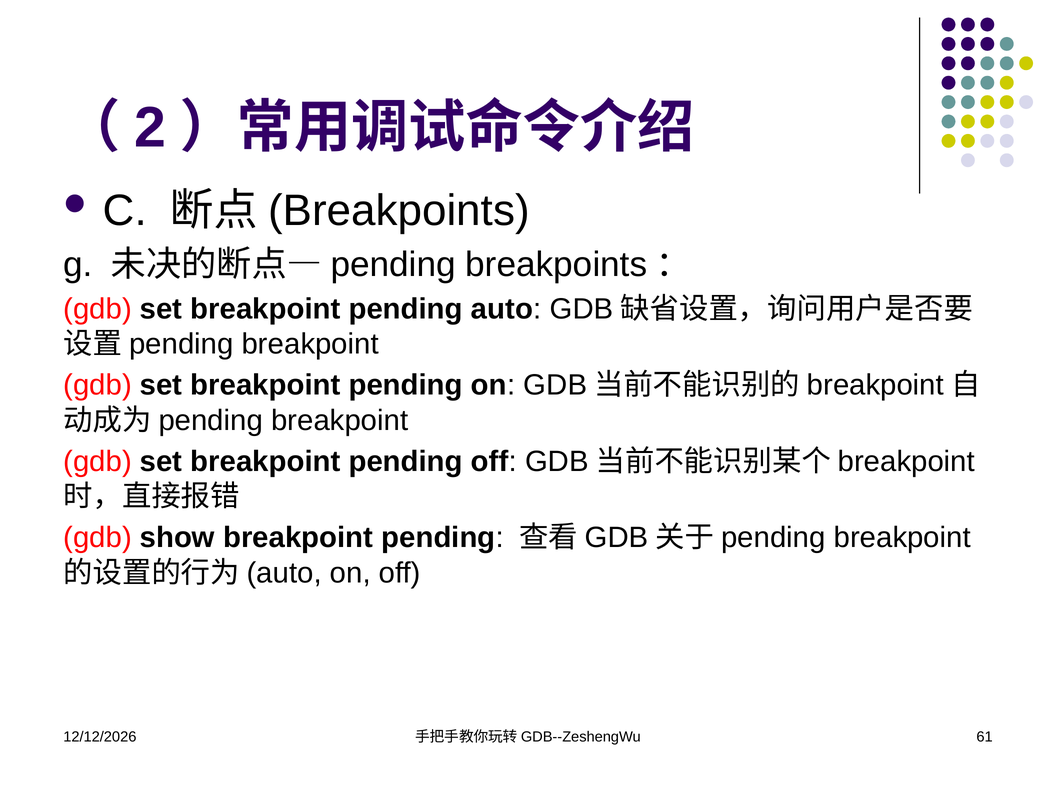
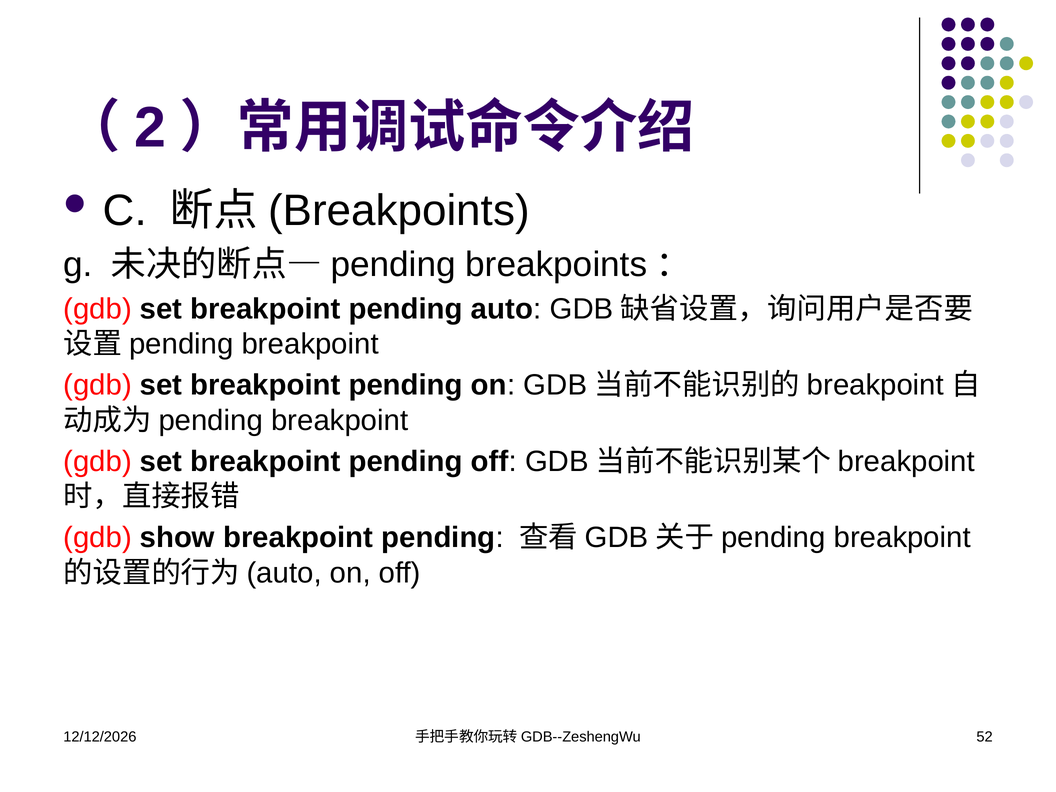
61: 61 -> 52
